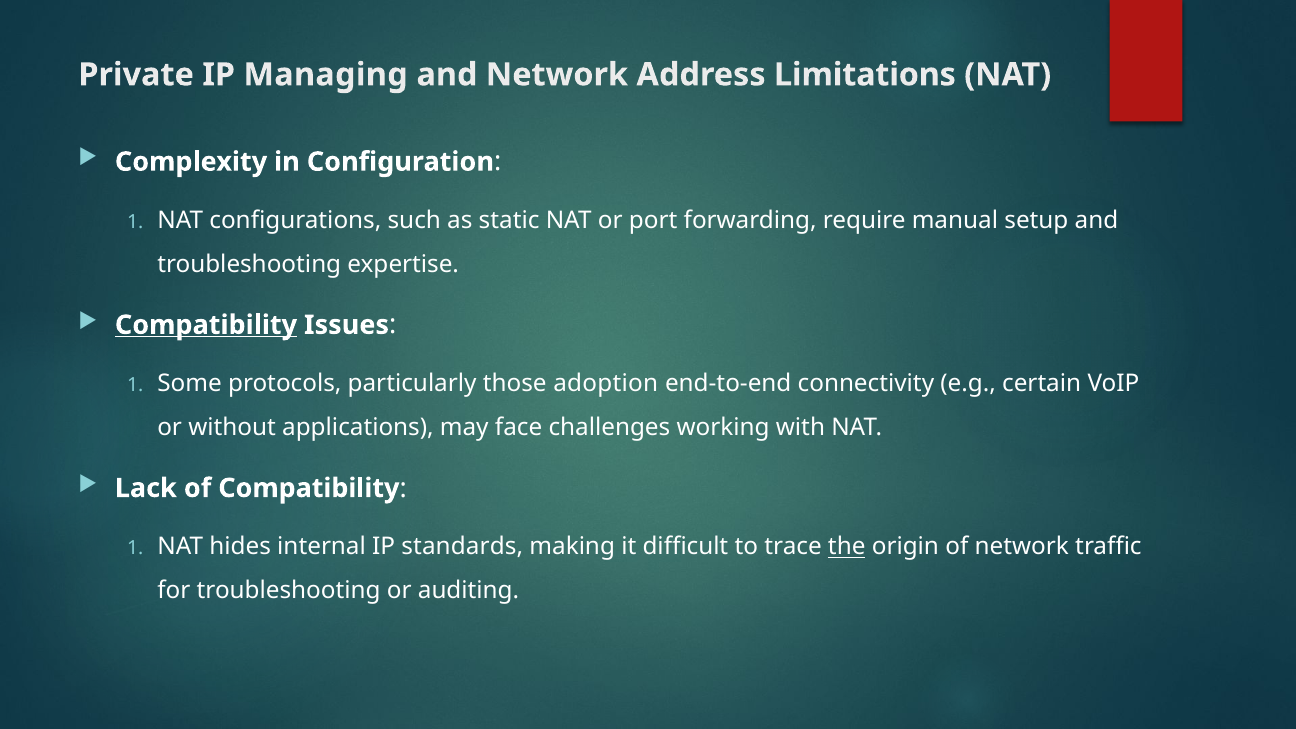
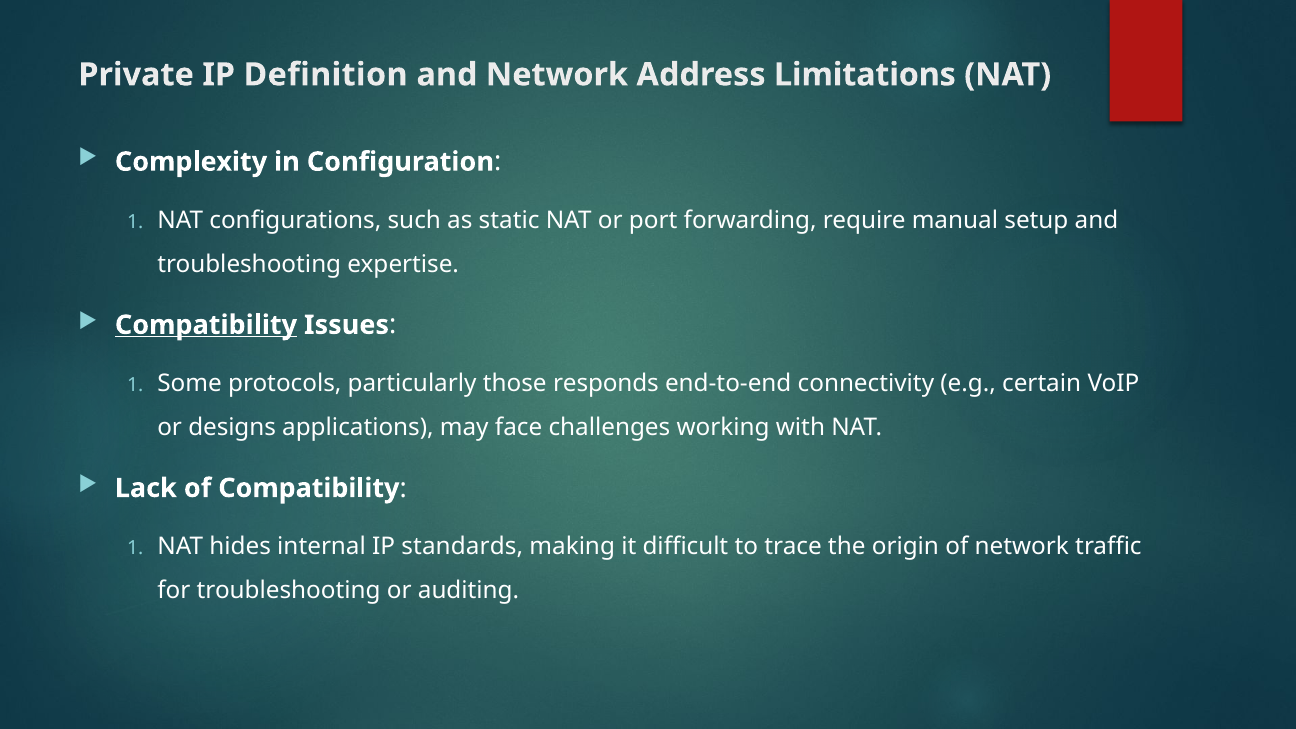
Managing: Managing -> Definition
adoption: adoption -> responds
without: without -> designs
the underline: present -> none
